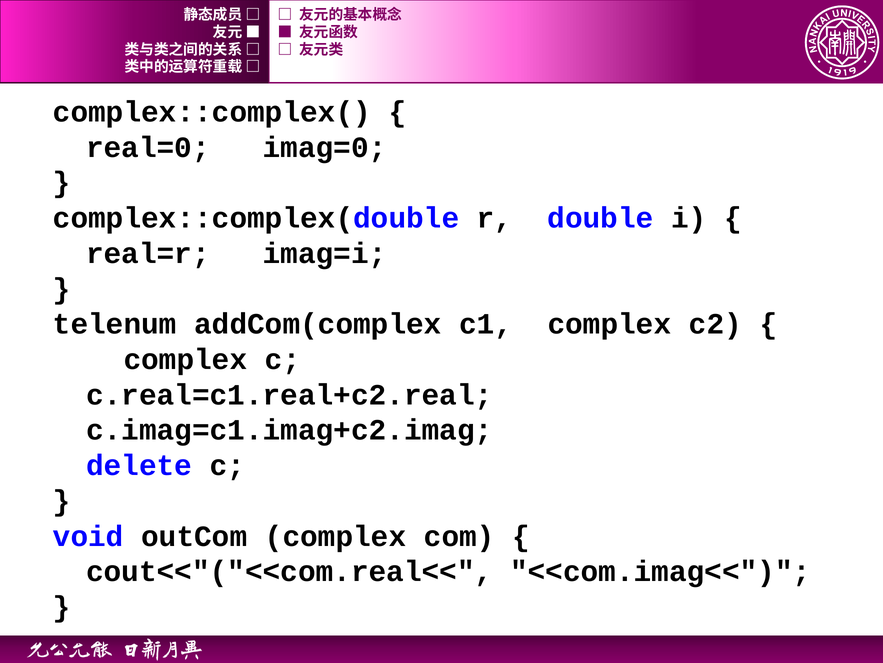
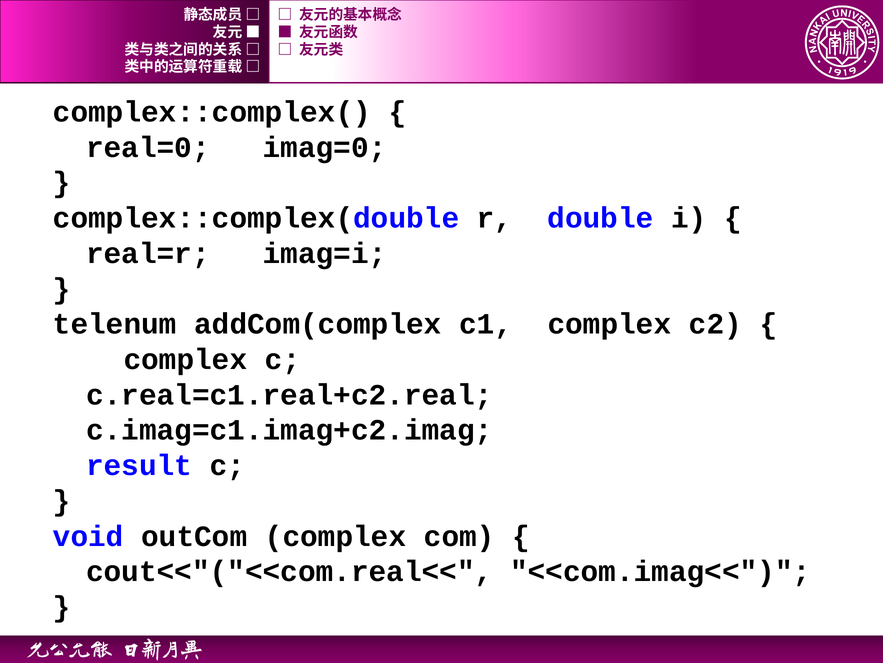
delete: delete -> result
